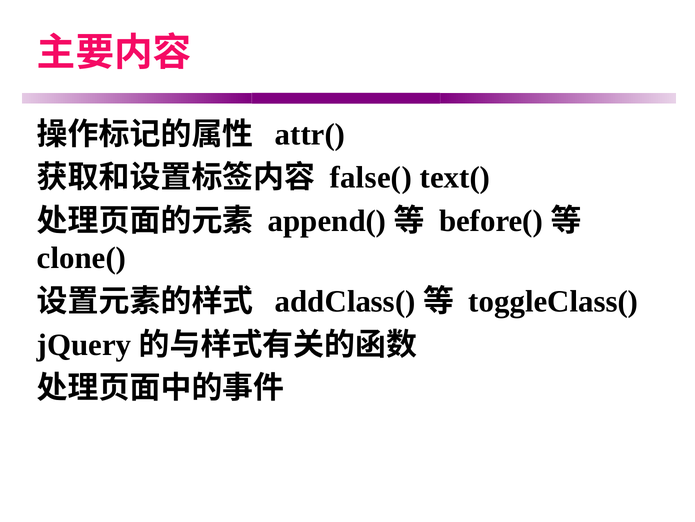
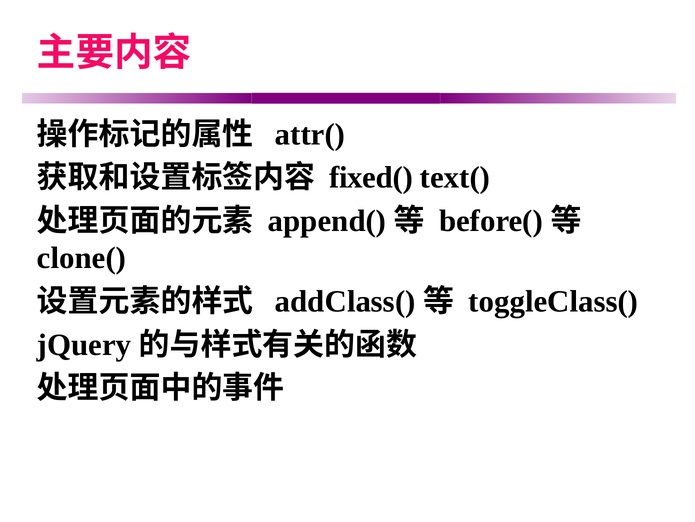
false(: false( -> fixed(
